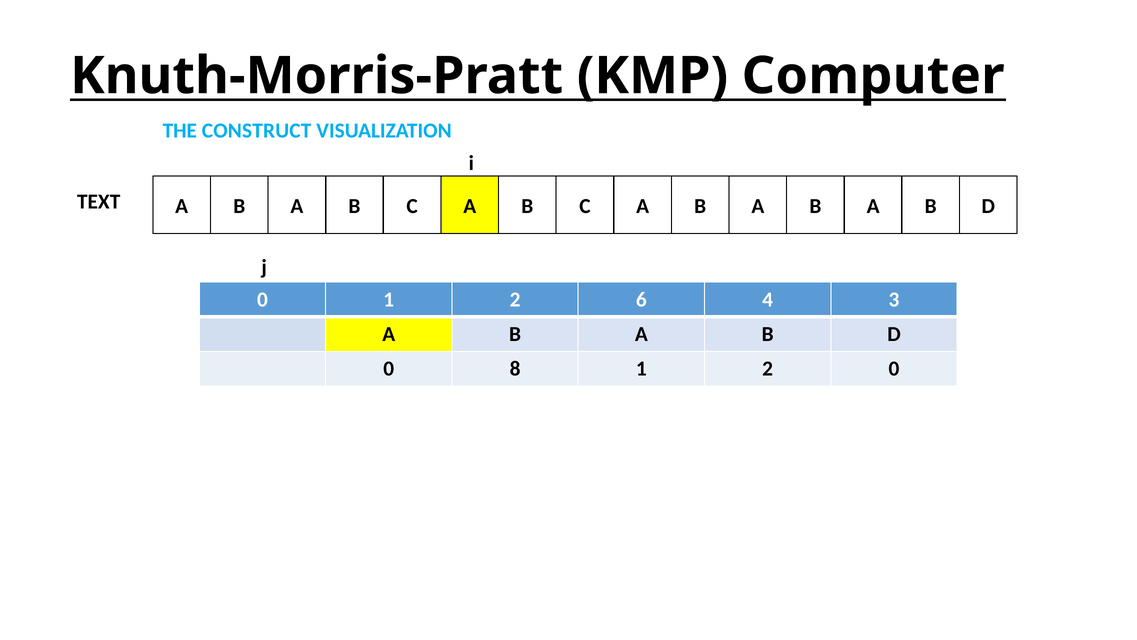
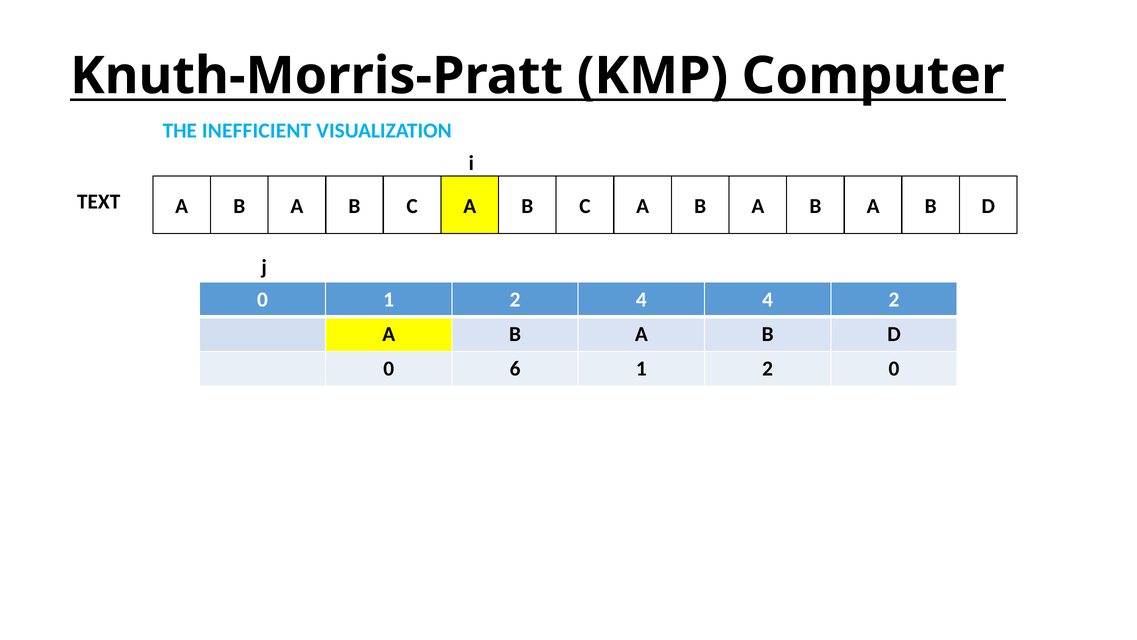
CONSTRUCT: CONSTRUCT -> INEFFICIENT
2 6: 6 -> 4
4 3: 3 -> 2
8: 8 -> 6
